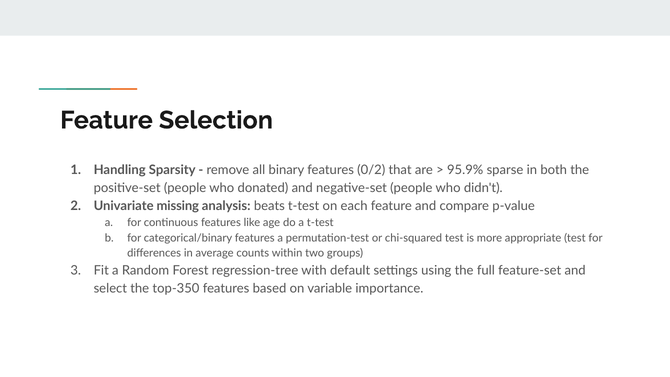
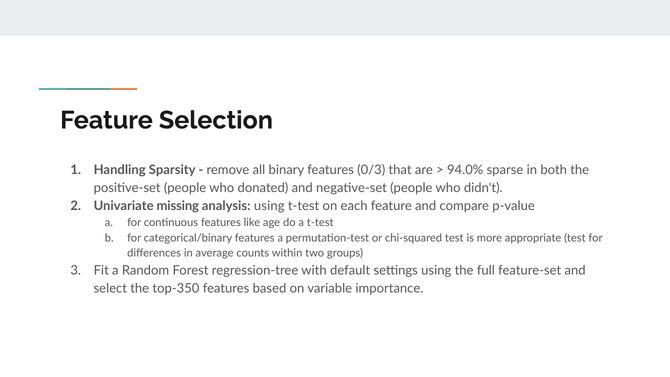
0/2: 0/2 -> 0/3
95.9%: 95.9% -> 94.0%
analysis beats: beats -> using
